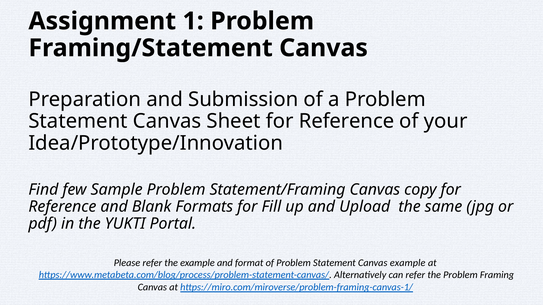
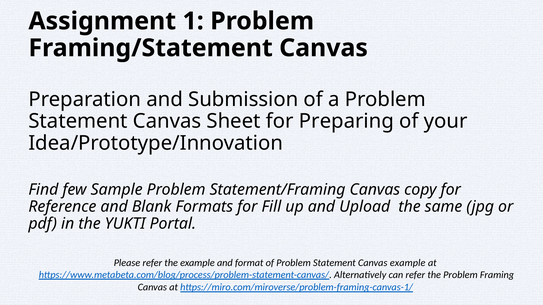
Sheet for Reference: Reference -> Preparing
